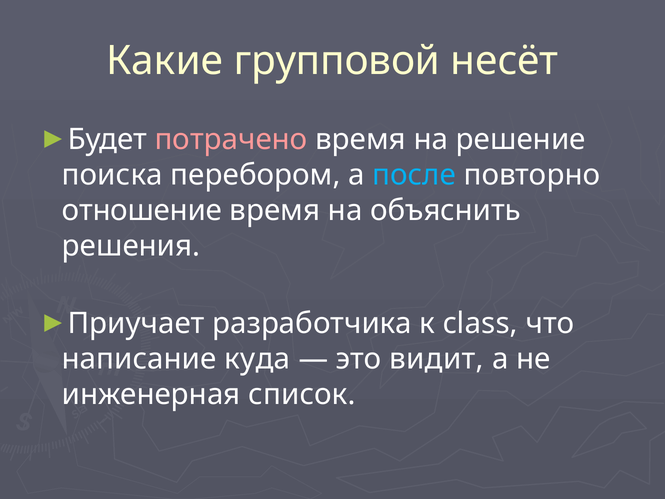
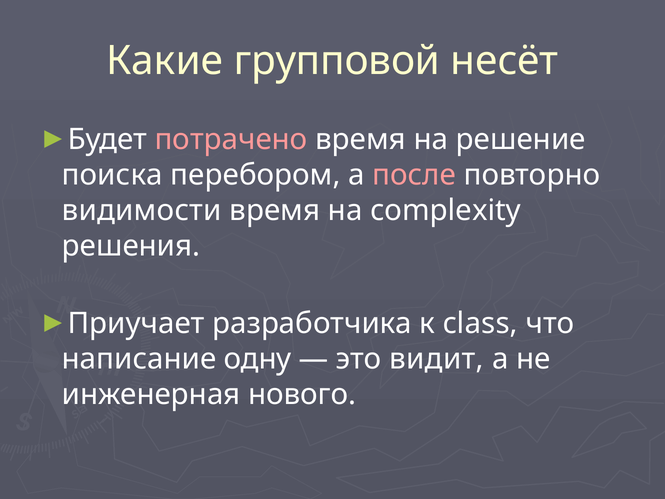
после colour: light blue -> pink
отношение: отношение -> видимости
объяснить: объяснить -> complexity
куда: куда -> одну
список: список -> нового
